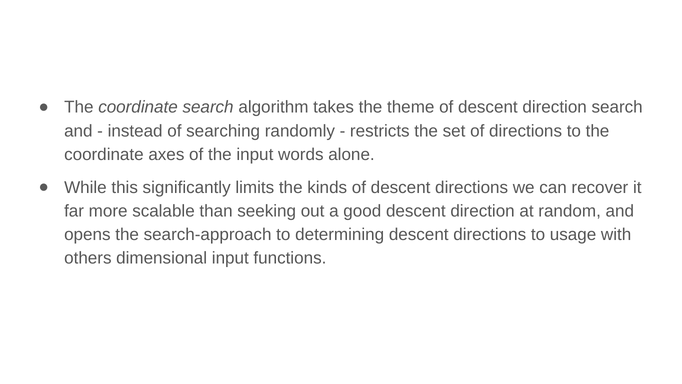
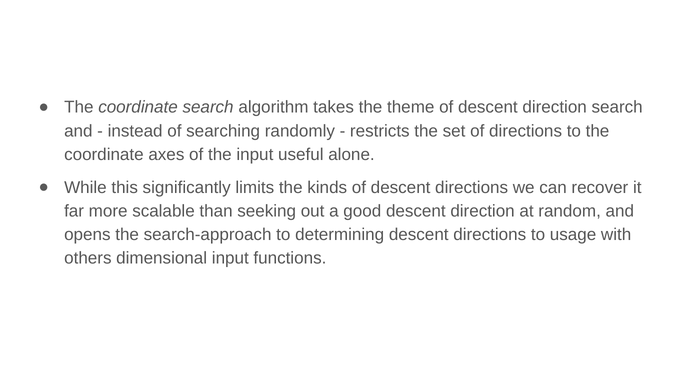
words: words -> useful
